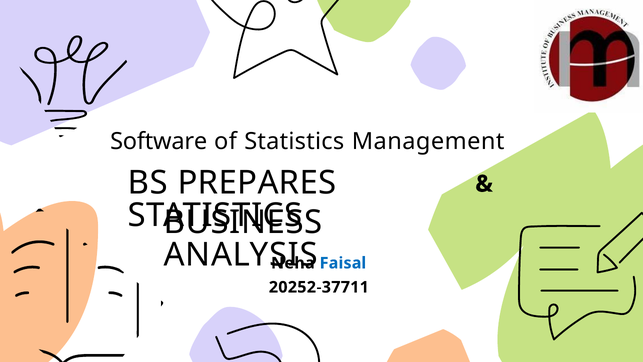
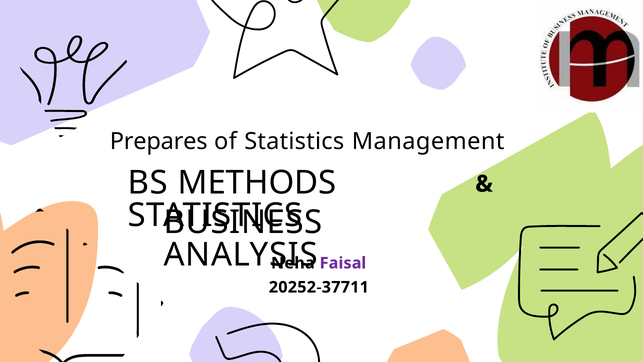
Software: Software -> Prepares
PREPARES: PREPARES -> METHODS
Faisal colour: blue -> purple
